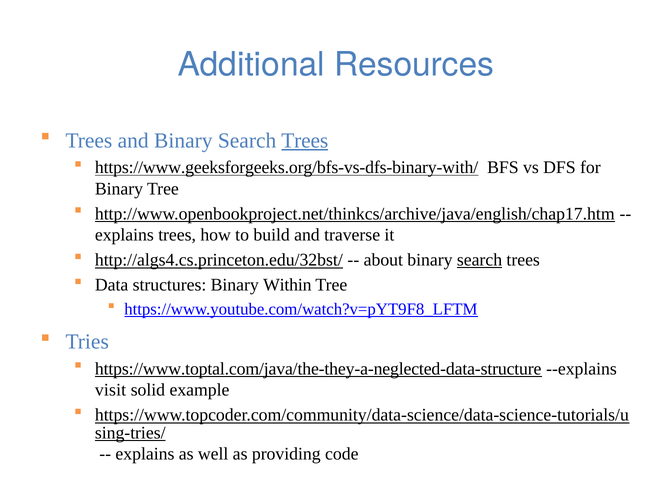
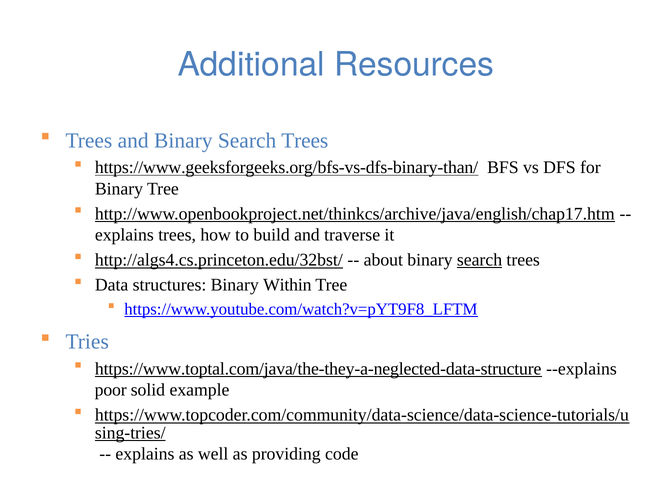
Trees at (305, 140) underline: present -> none
https://www.geeksforgeeks.org/bfs-vs-dfs-binary-with/: https://www.geeksforgeeks.org/bfs-vs-dfs-binary-with/ -> https://www.geeksforgeeks.org/bfs-vs-dfs-binary-than/
visit: visit -> poor
